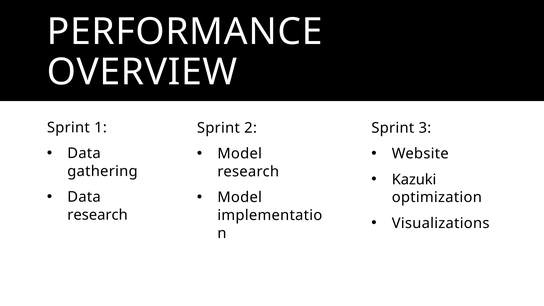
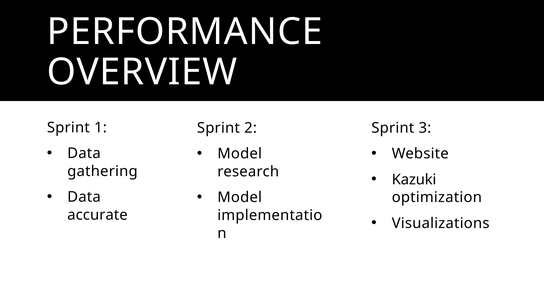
research at (98, 215): research -> accurate
